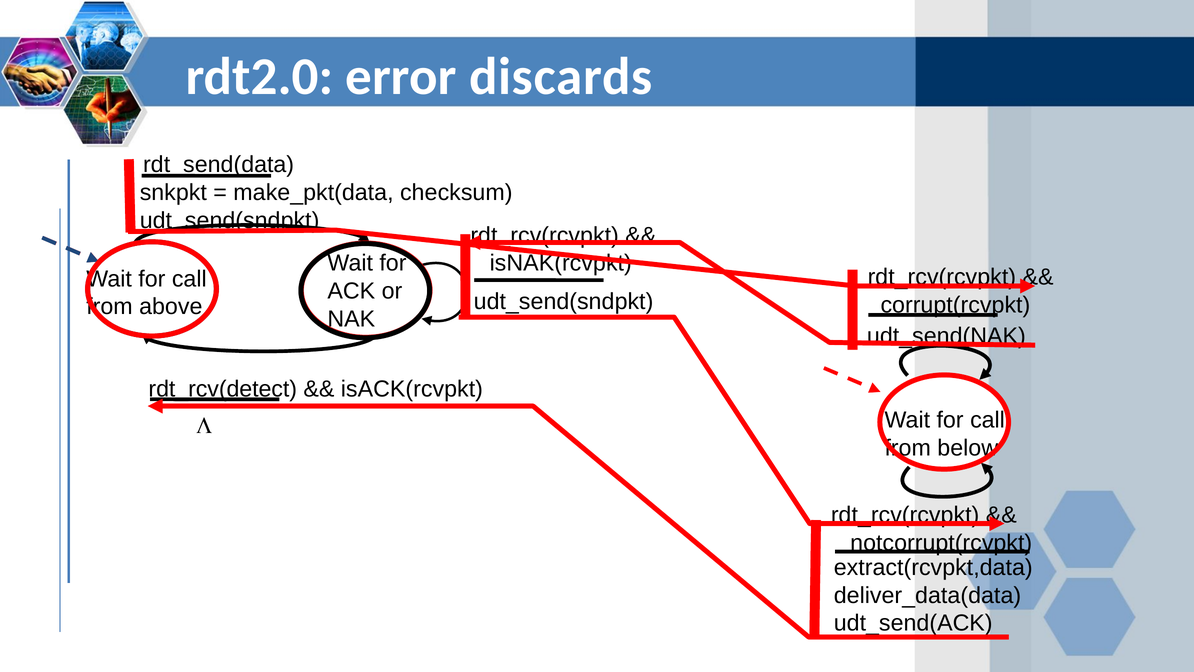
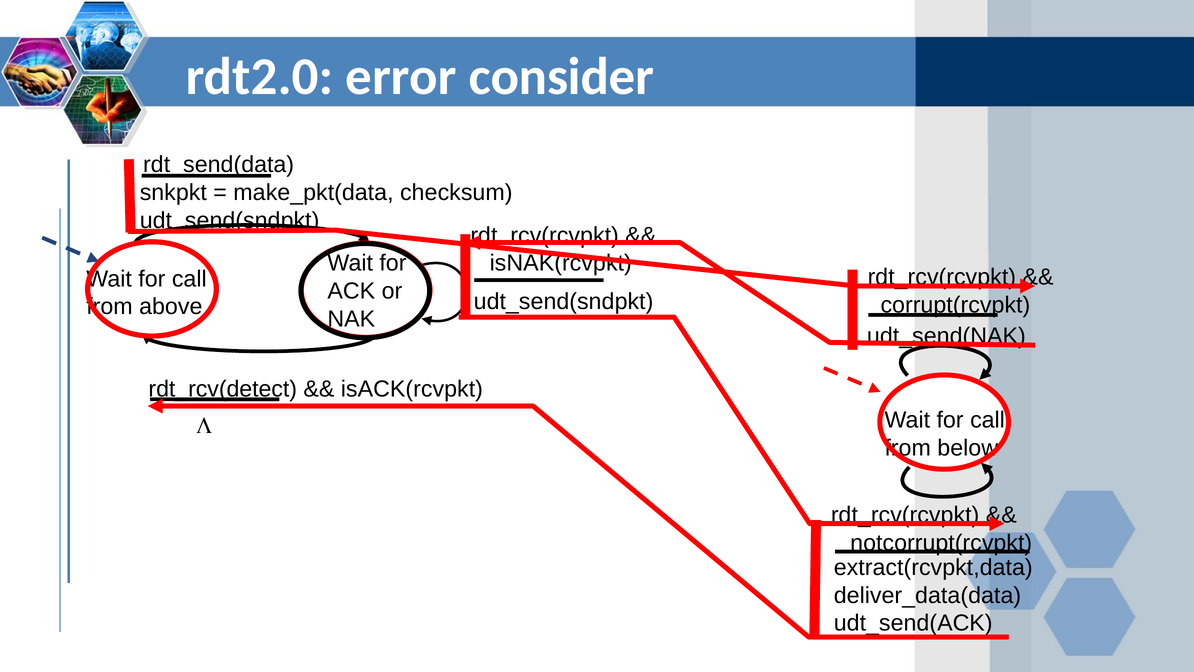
discards: discards -> consider
